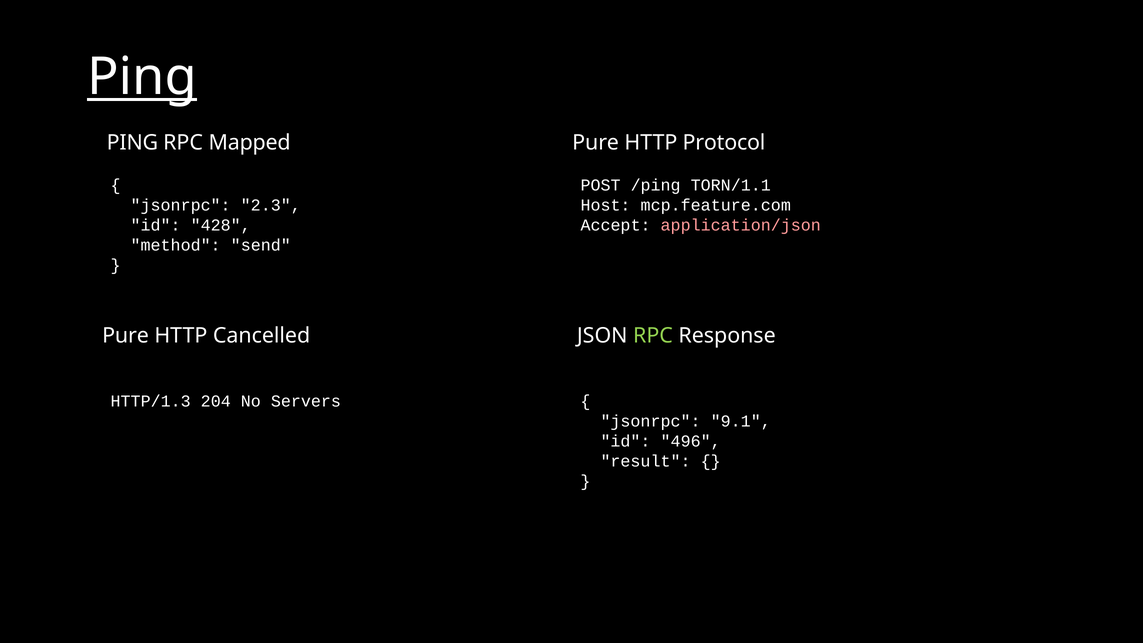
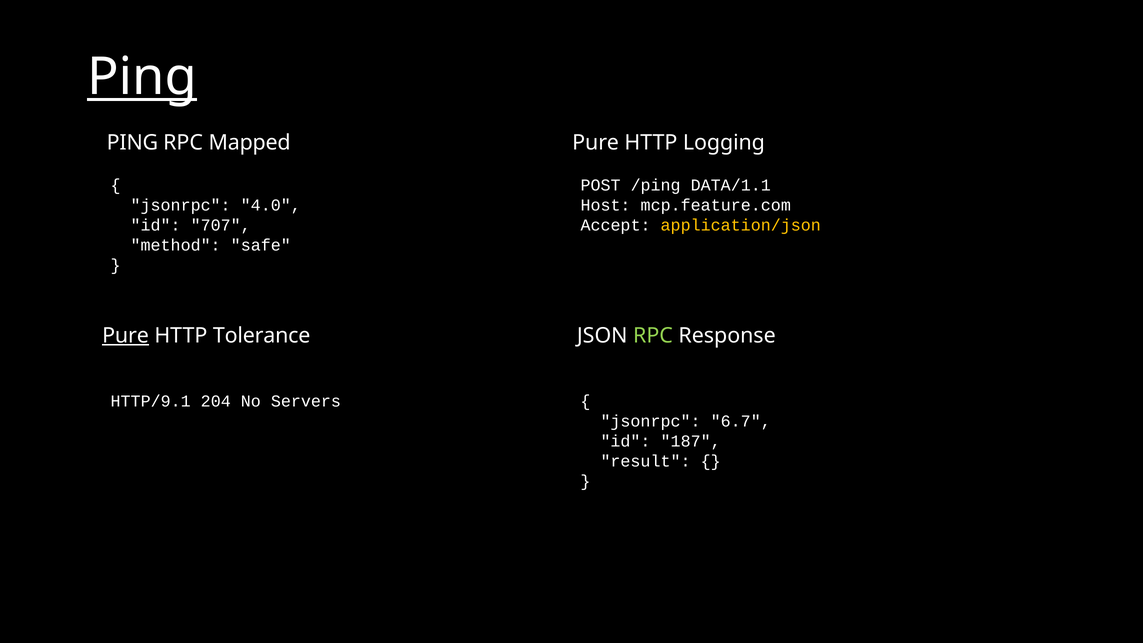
Protocol: Protocol -> Logging
TORN/1.1: TORN/1.1 -> DATA/1.1
2.3: 2.3 -> 4.0
428: 428 -> 707
application/json colour: pink -> yellow
send: send -> safe
Pure at (126, 336) underline: none -> present
Cancelled: Cancelled -> Tolerance
HTTP/1.3: HTTP/1.3 -> HTTP/9.1
9.1: 9.1 -> 6.7
496: 496 -> 187
